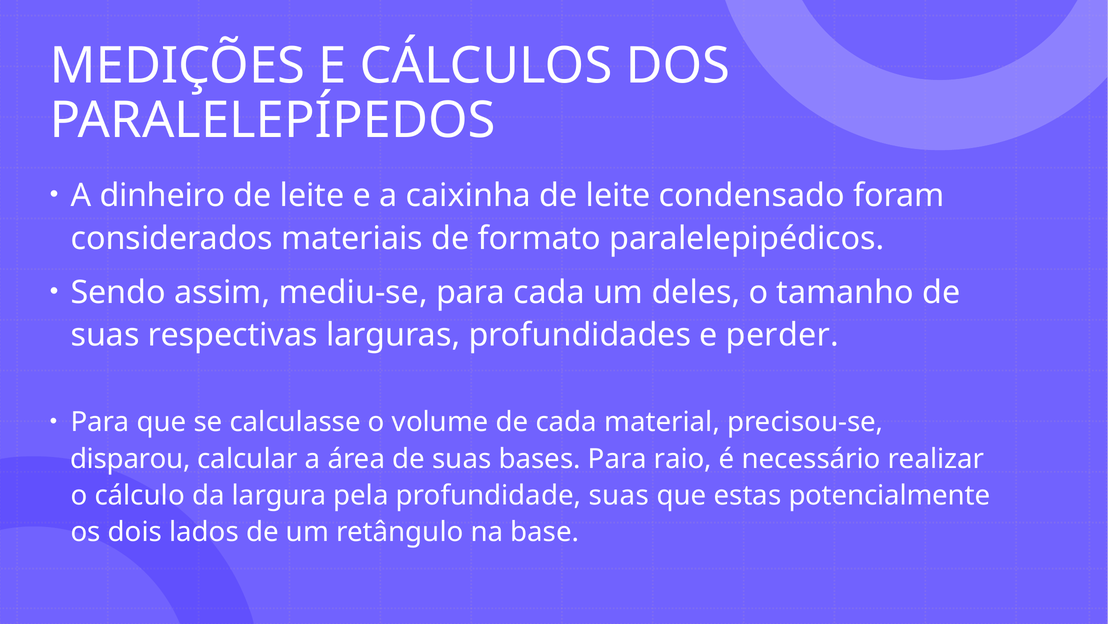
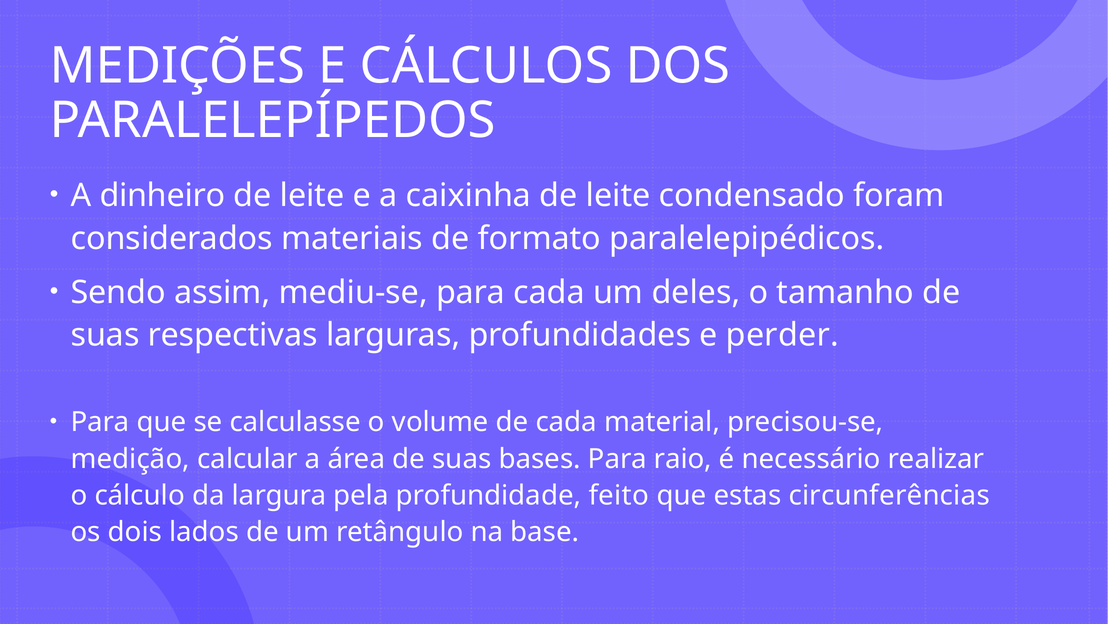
disparou: disparou -> medição
profundidade suas: suas -> feito
potencialmente: potencialmente -> circunferências
